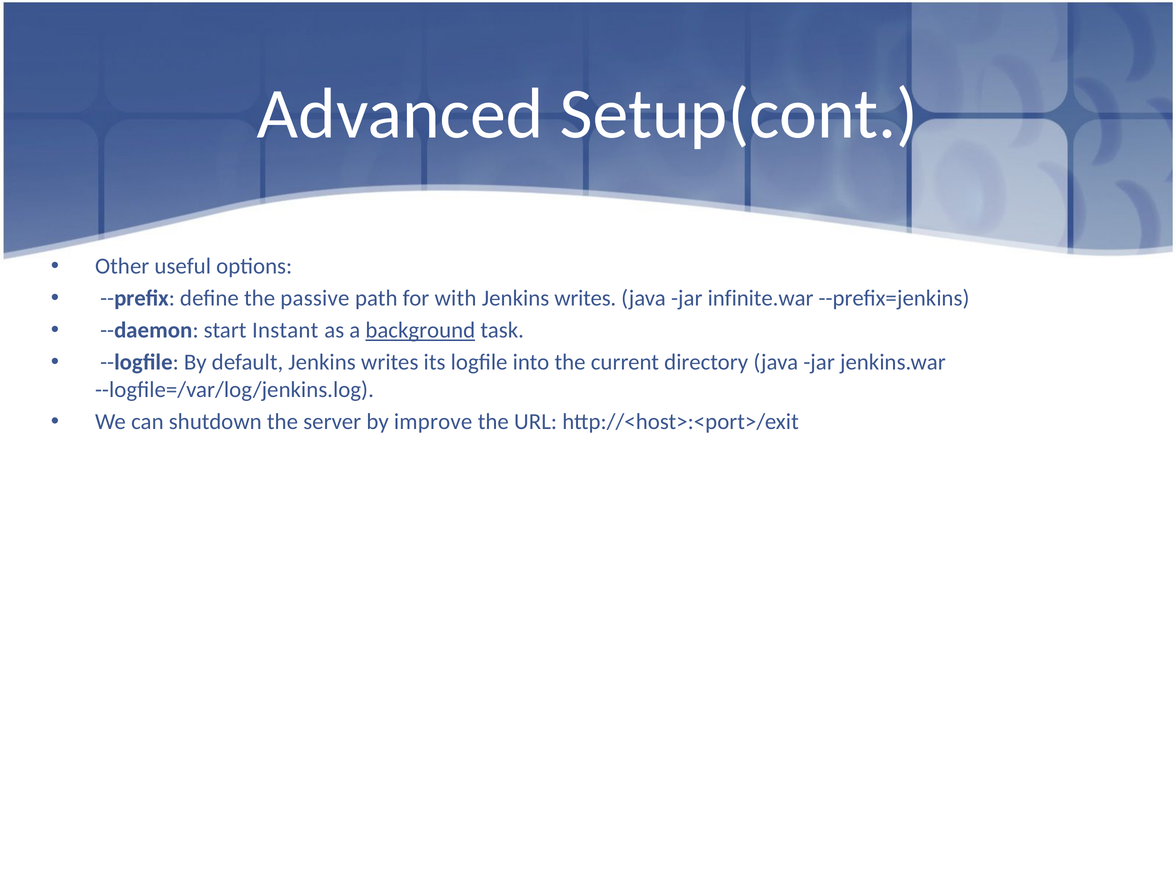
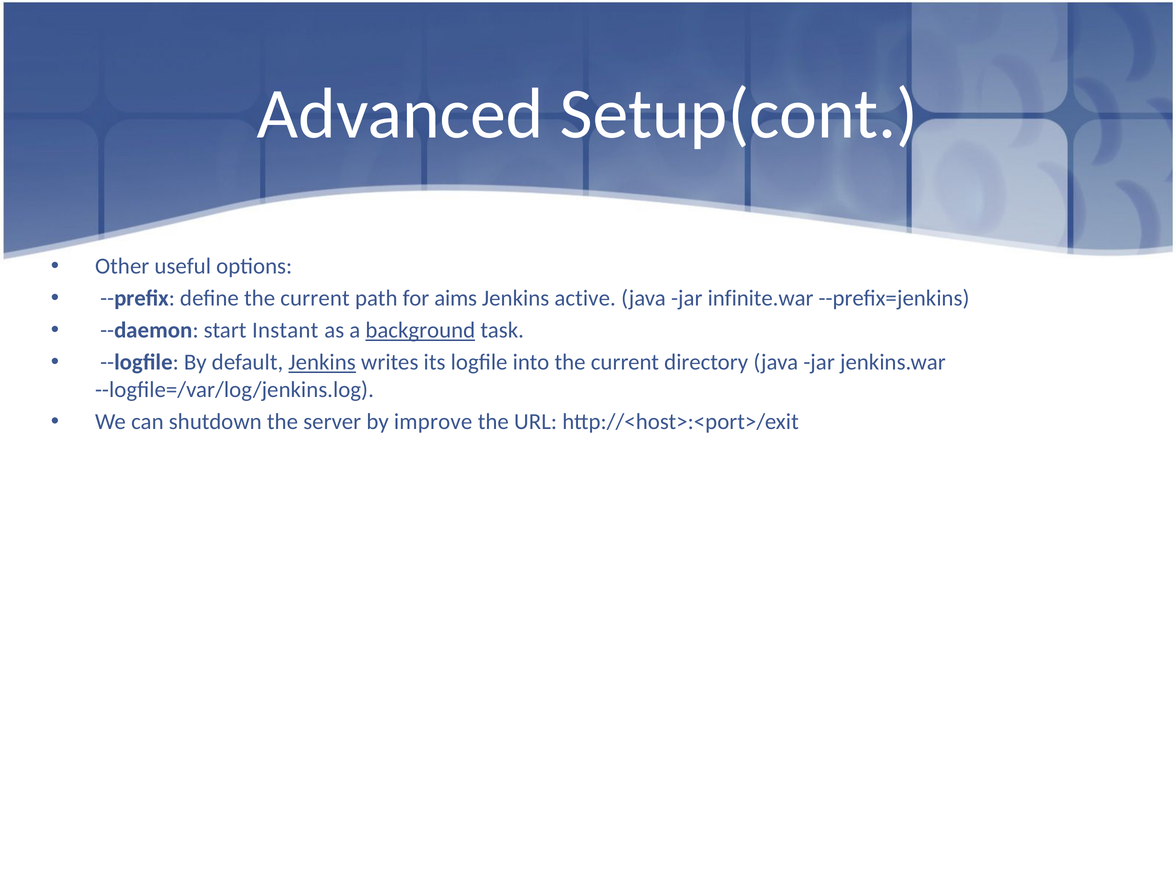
define the passive: passive -> current
with: with -> aims
writes at (585, 298): writes -> active
Jenkins at (322, 362) underline: none -> present
